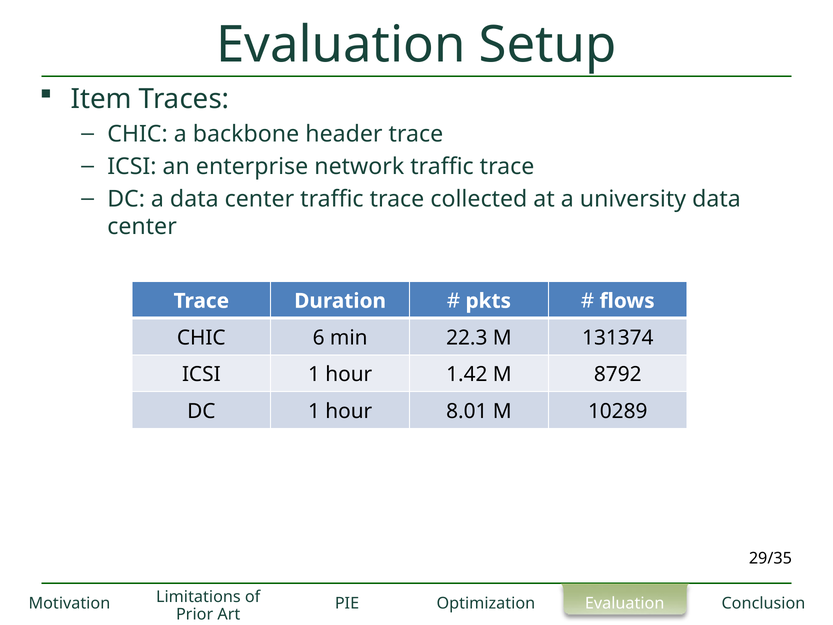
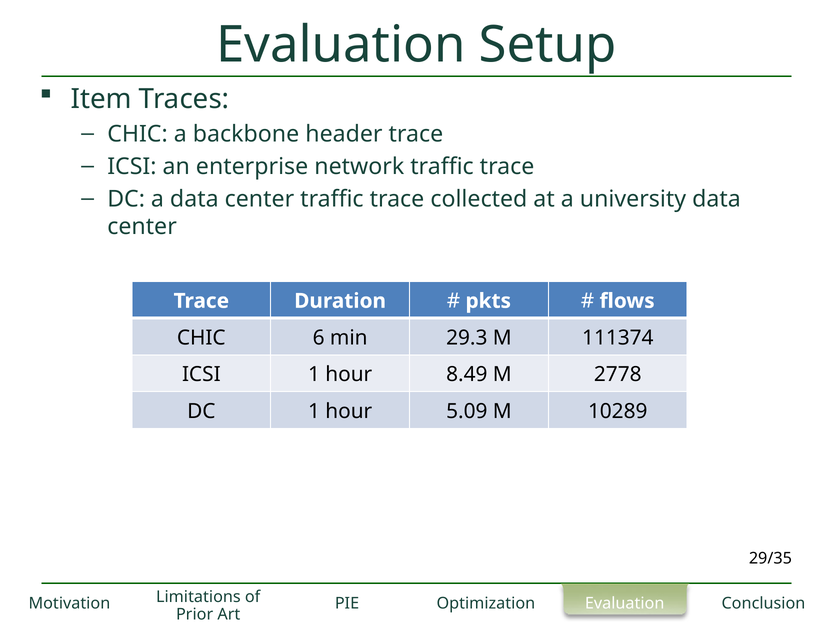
22.3: 22.3 -> 29.3
131374: 131374 -> 111374
1.42: 1.42 -> 8.49
8792: 8792 -> 2778
8.01: 8.01 -> 5.09
